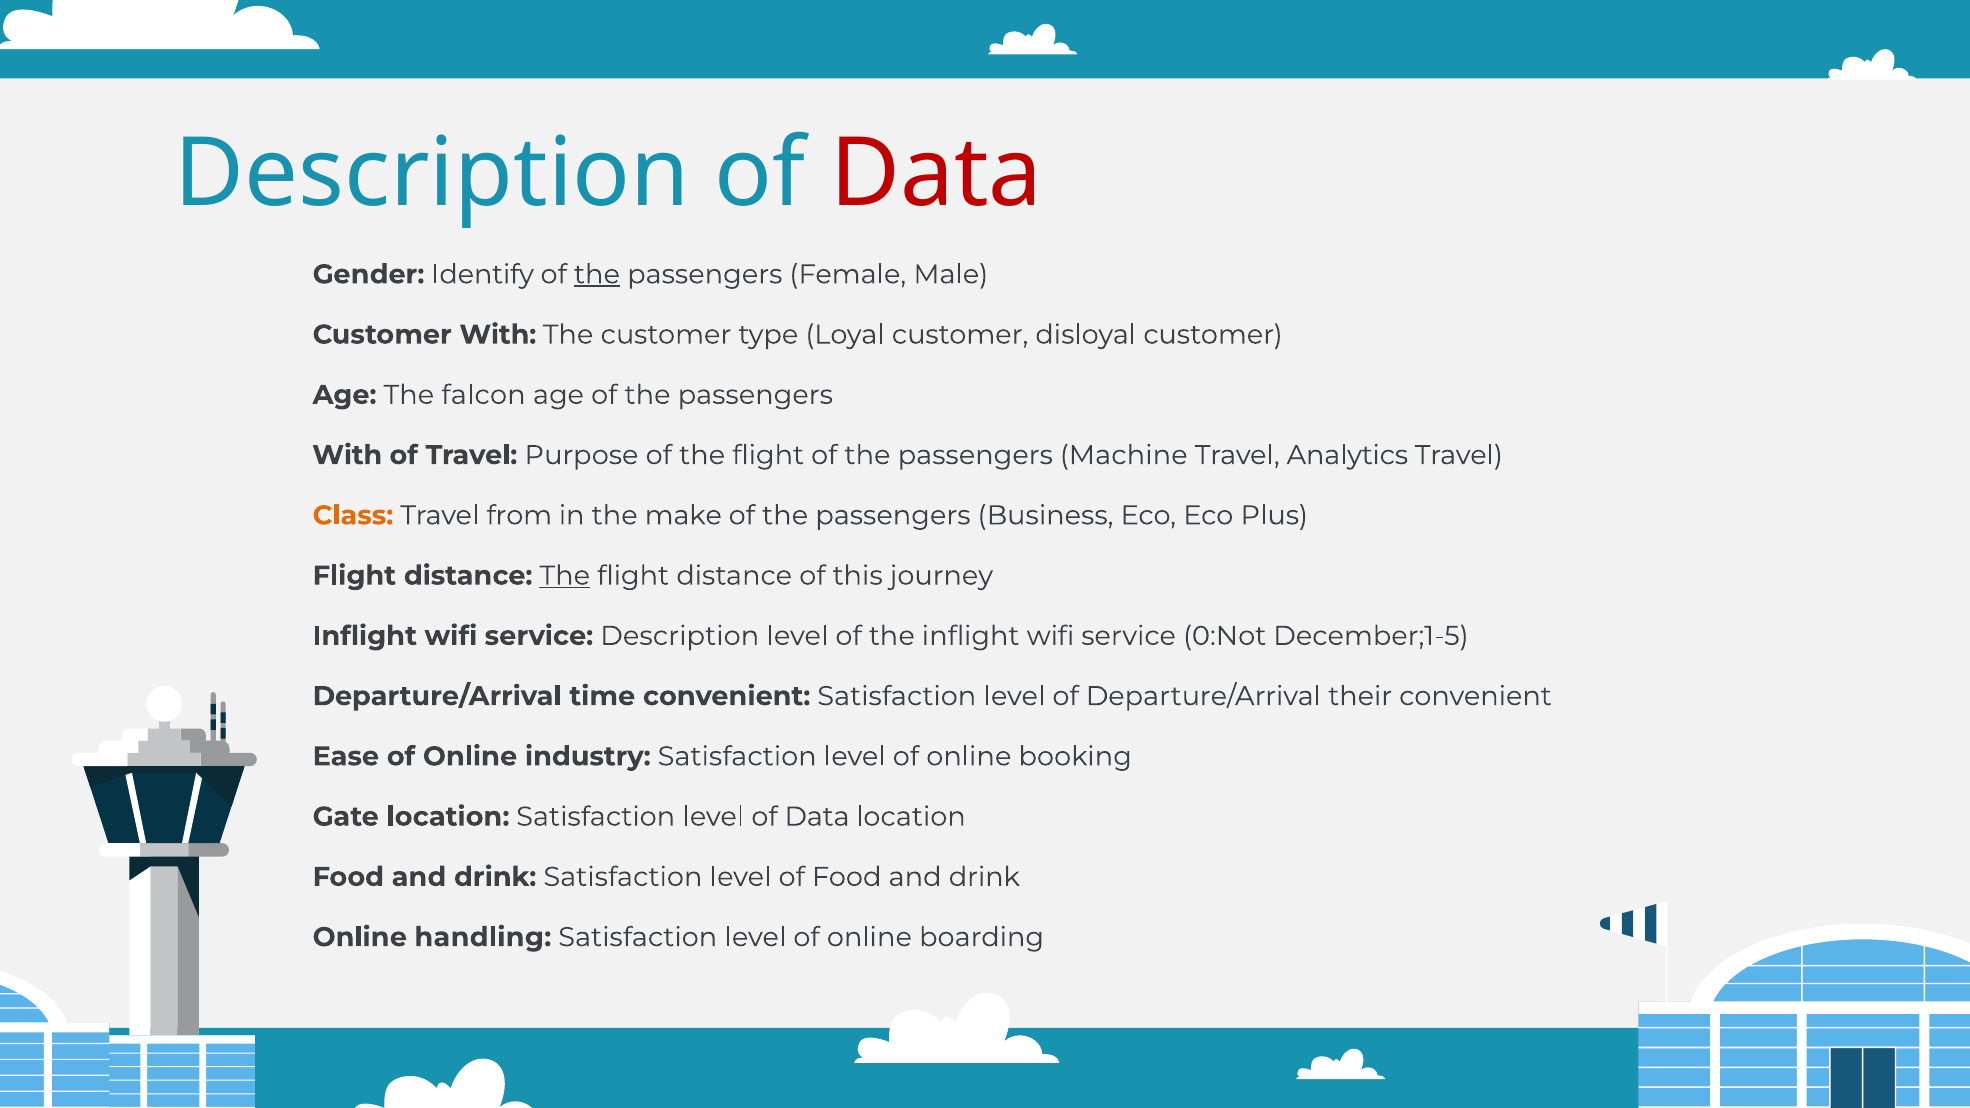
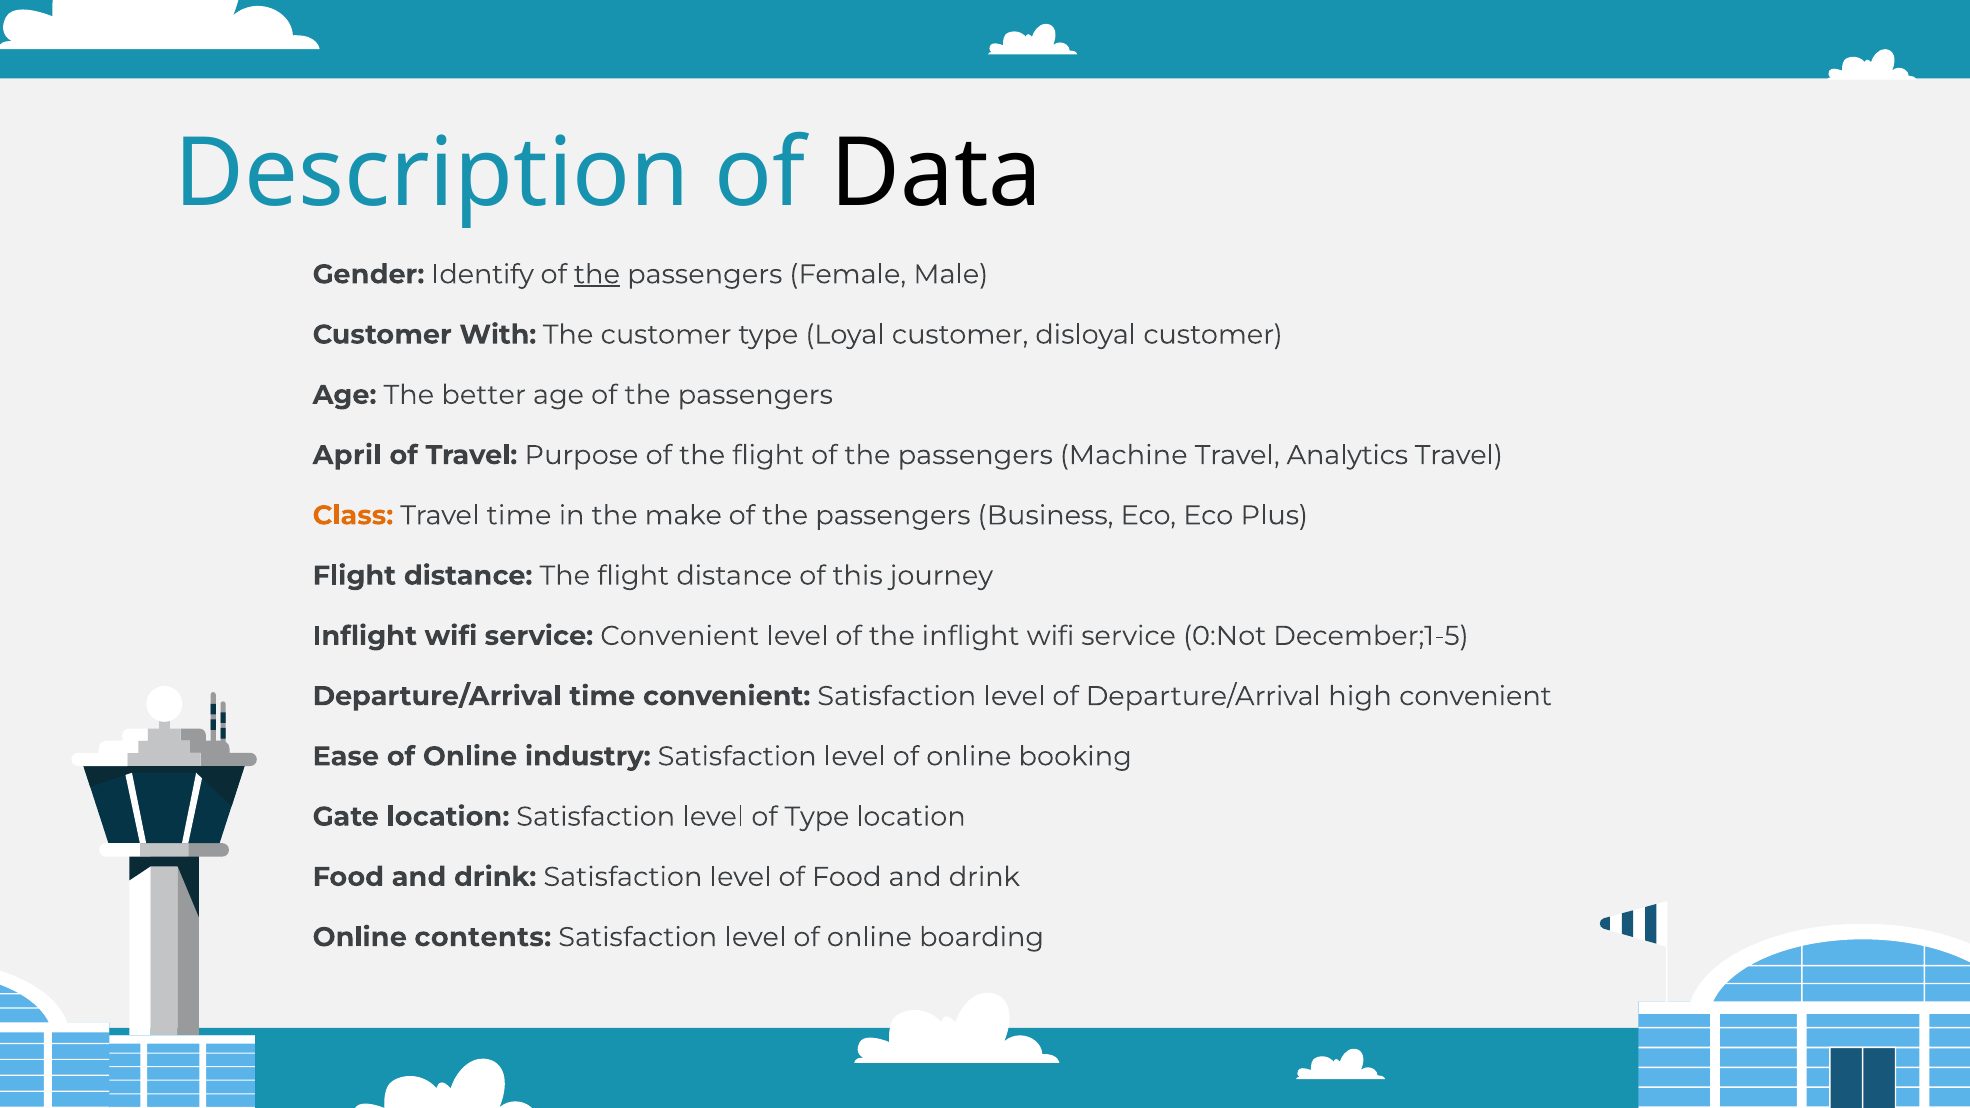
Data at (937, 174) colour: red -> black
falcon: falcon -> better
With at (347, 455): With -> April
Travel from: from -> time
The at (565, 576) underline: present -> none
service Description: Description -> Convenient
their: their -> high
level of Data: Data -> Type
handling: handling -> contents
